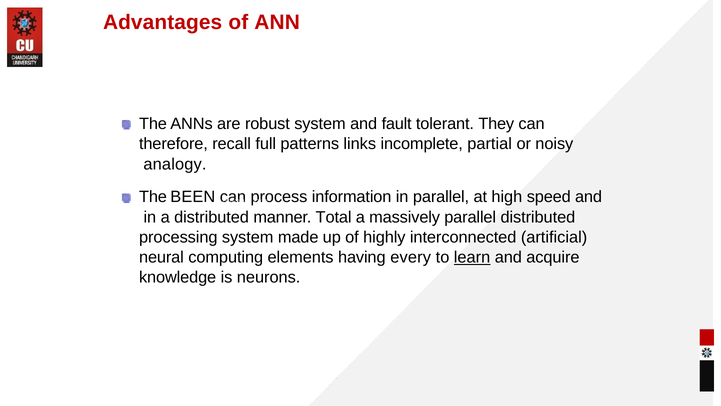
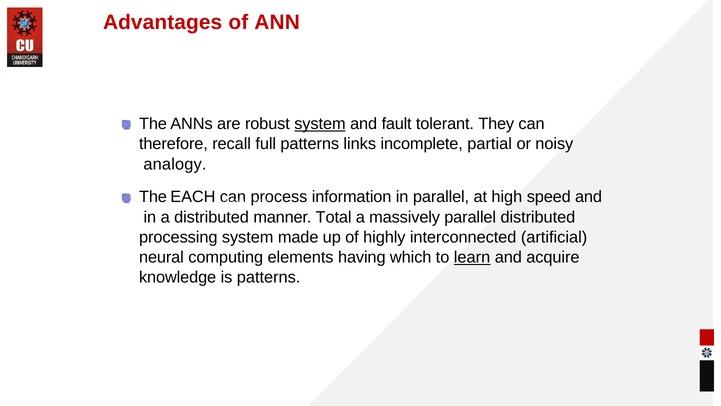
system at (320, 124) underline: none -> present
BEEN: BEEN -> EACH
every: every -> which
is neurons: neurons -> patterns
